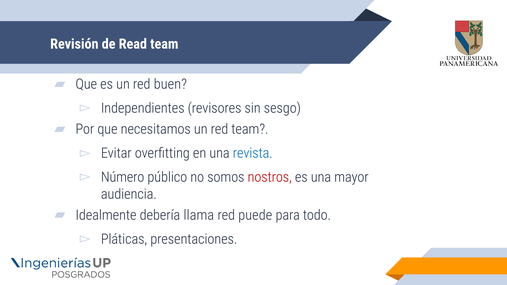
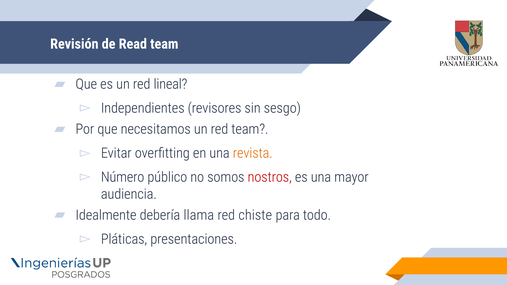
buen: buen -> lineal
revista colour: blue -> orange
puede: puede -> chiste
